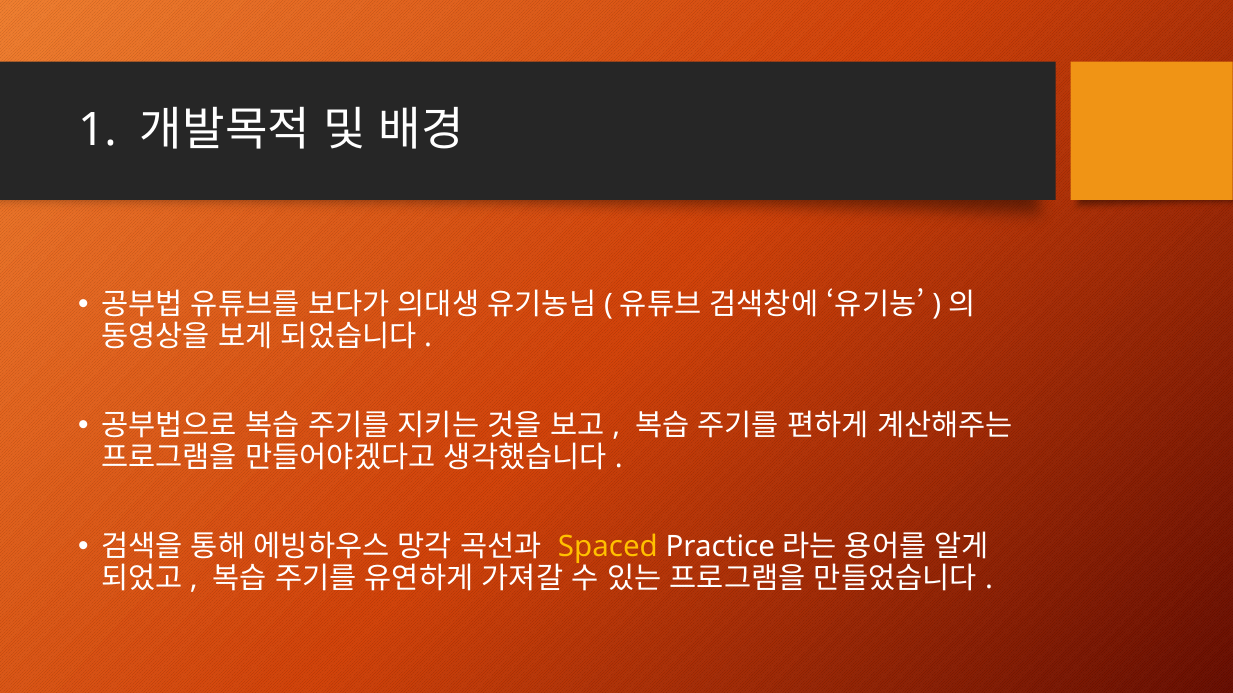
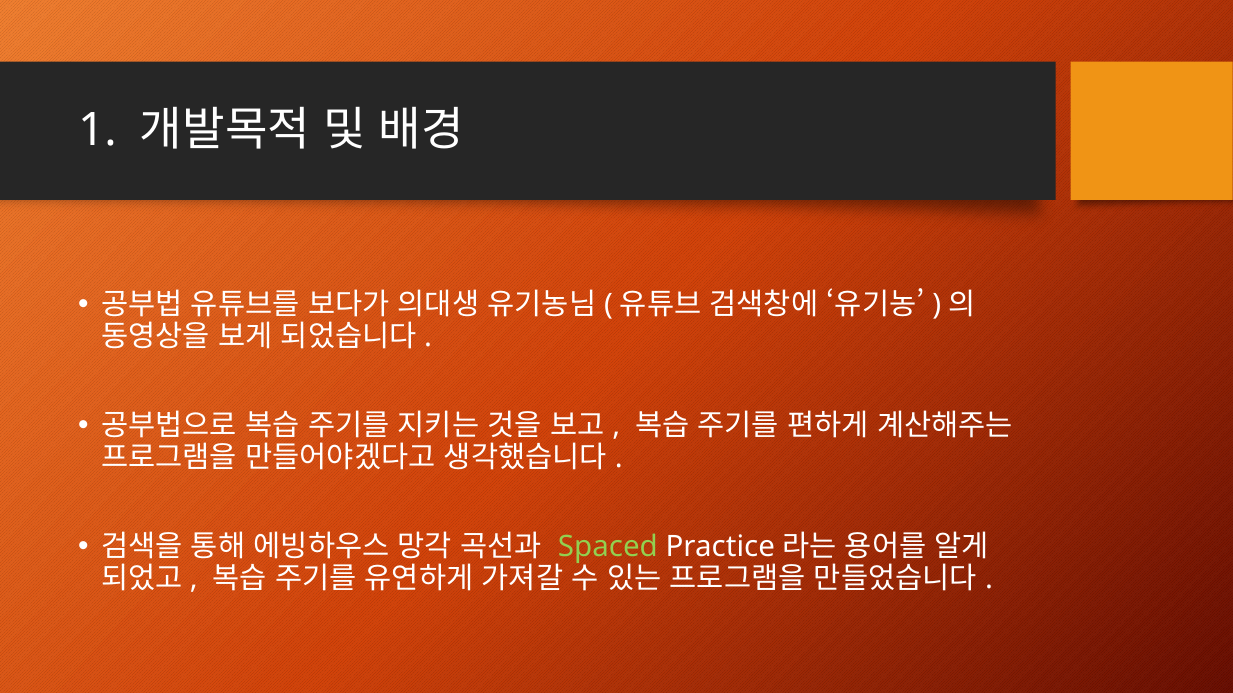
Spaced colour: yellow -> light green
